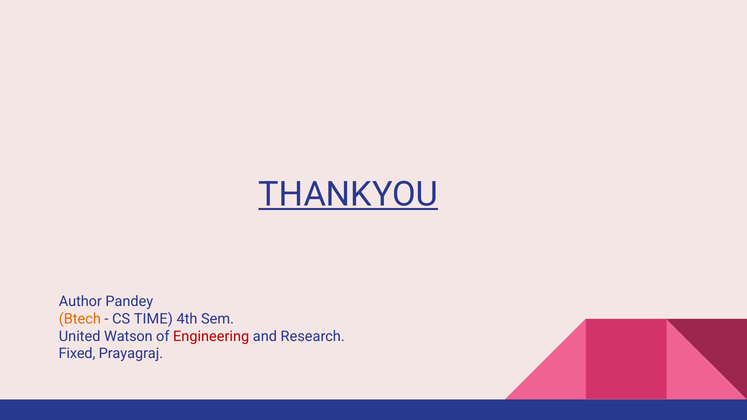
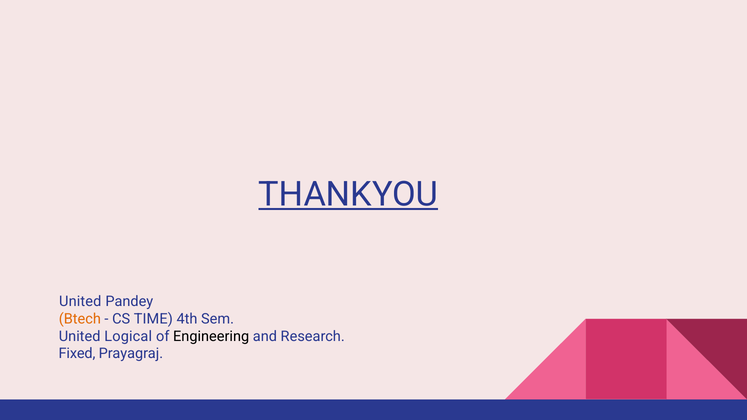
Author at (80, 302): Author -> United
Watson: Watson -> Logical
Engineering colour: red -> black
